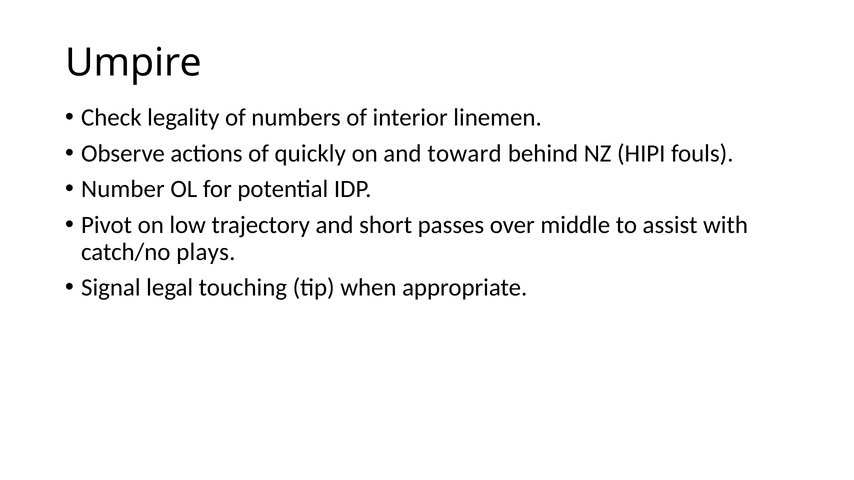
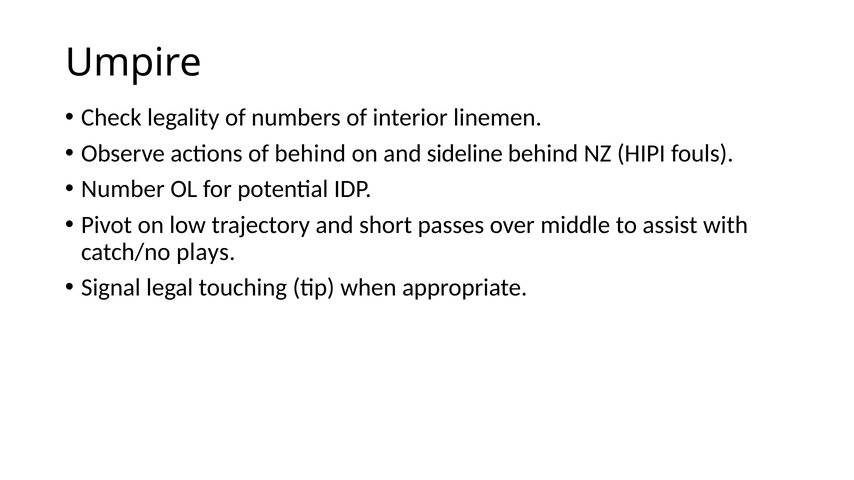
of quickly: quickly -> behind
toward: toward -> sideline
